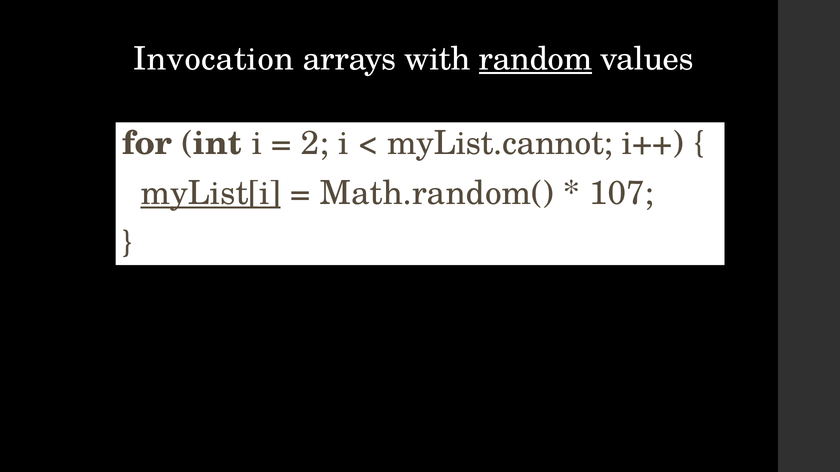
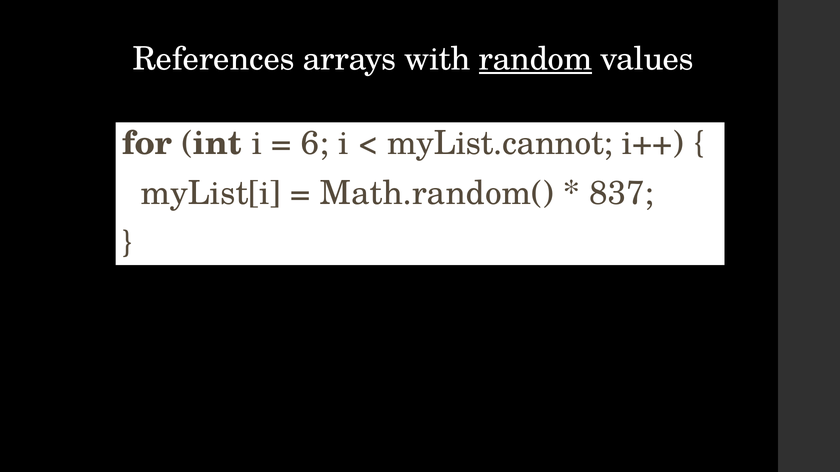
Invocation: Invocation -> References
2: 2 -> 6
myList[i underline: present -> none
107: 107 -> 837
